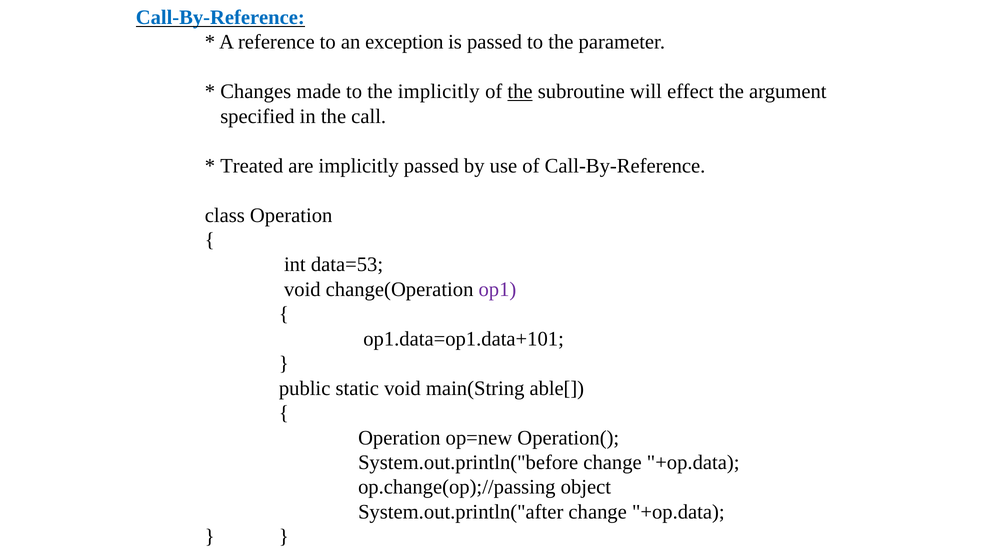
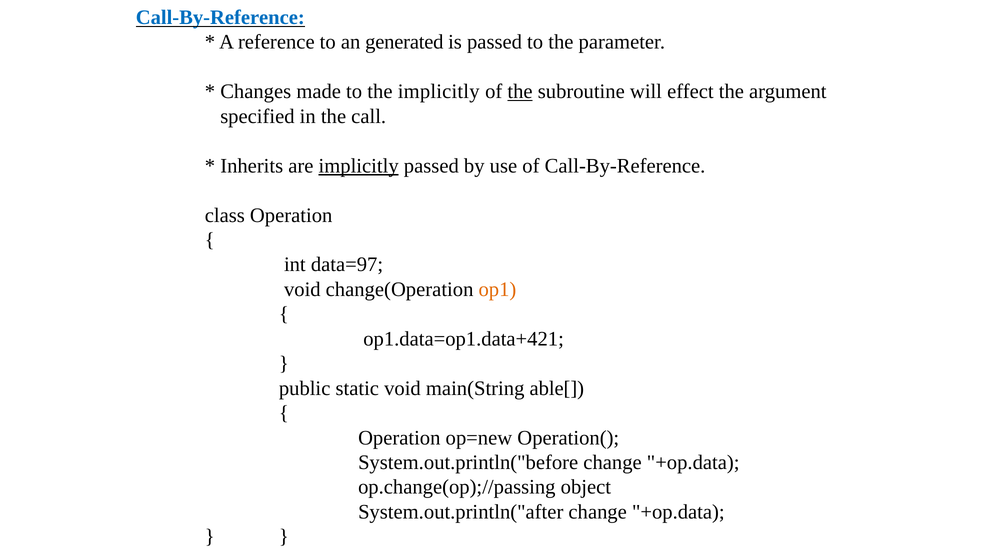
exception: exception -> generated
Treated: Treated -> Inherits
implicitly at (359, 166) underline: none -> present
data=53: data=53 -> data=97
op1 colour: purple -> orange
op1.data=op1.data+101: op1.data=op1.data+101 -> op1.data=op1.data+421
